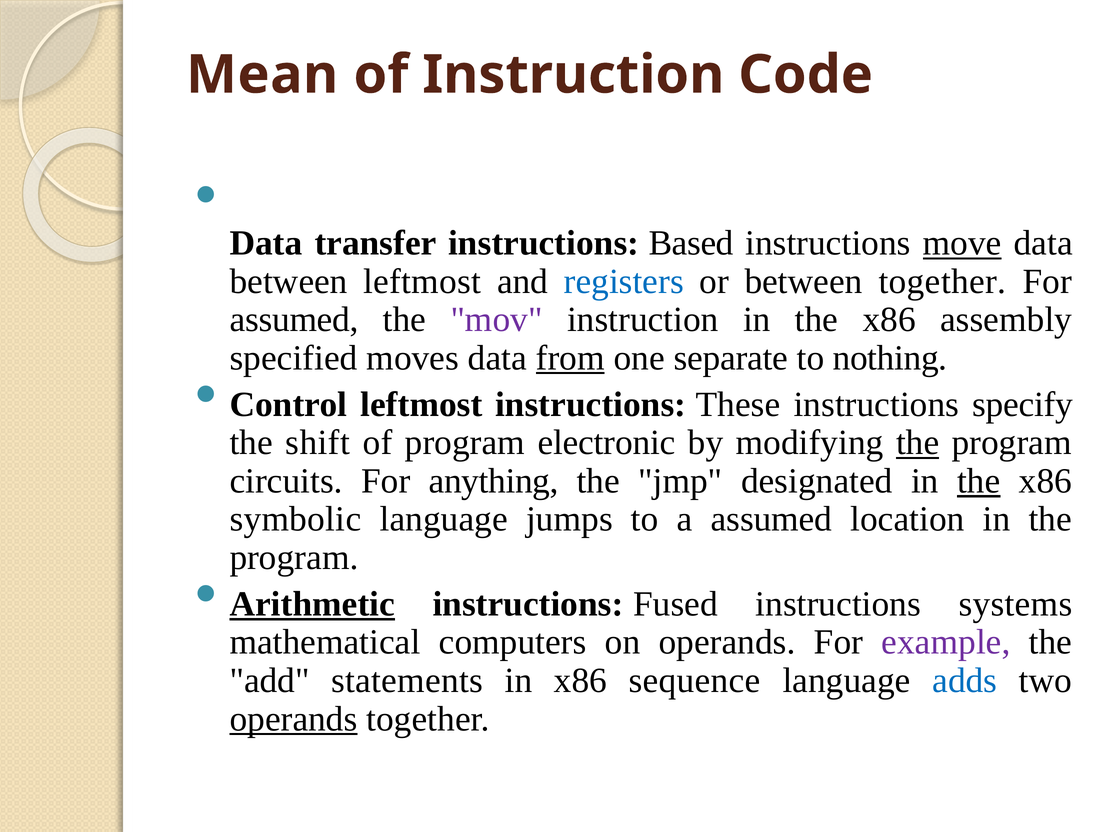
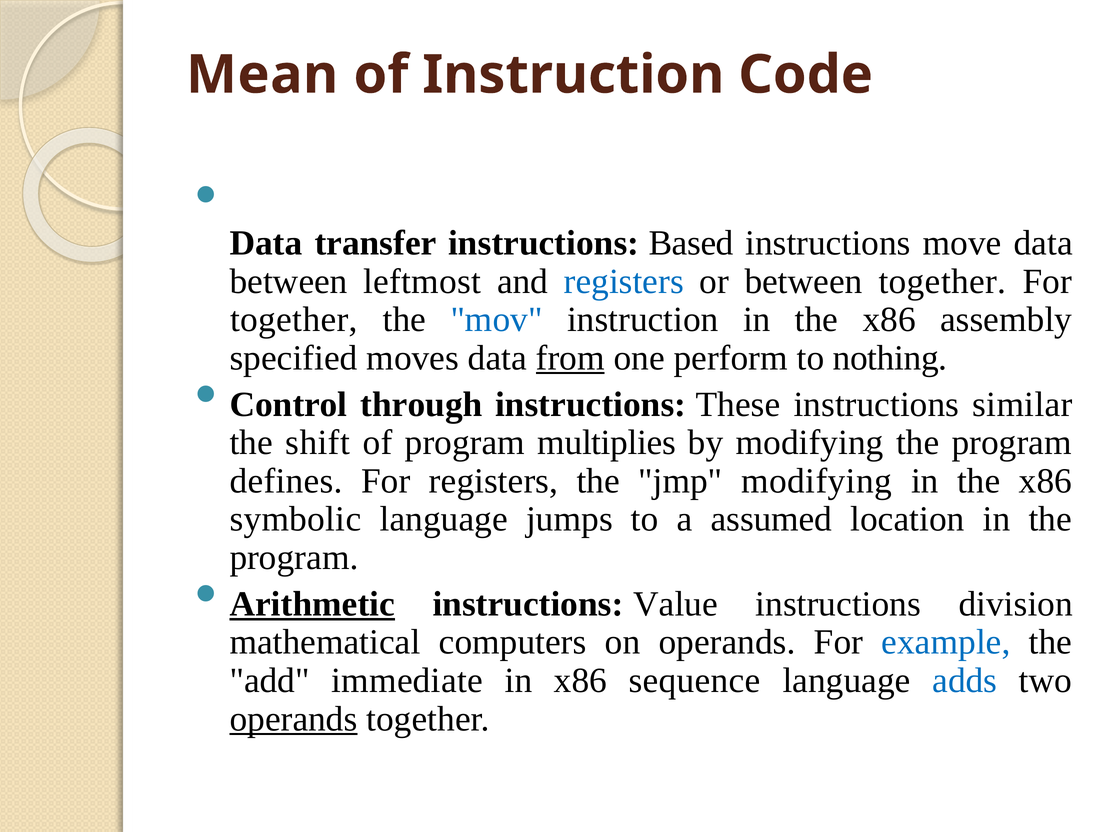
move underline: present -> none
assumed at (294, 320): assumed -> together
mov colour: purple -> blue
separate: separate -> perform
Control leftmost: leftmost -> through
specify: specify -> similar
electronic: electronic -> multiplies
the at (918, 443) underline: present -> none
circuits: circuits -> defines
For anything: anything -> registers
jmp designated: designated -> modifying
the at (979, 481) underline: present -> none
Fused: Fused -> Value
systems: systems -> division
example colour: purple -> blue
statements: statements -> immediate
